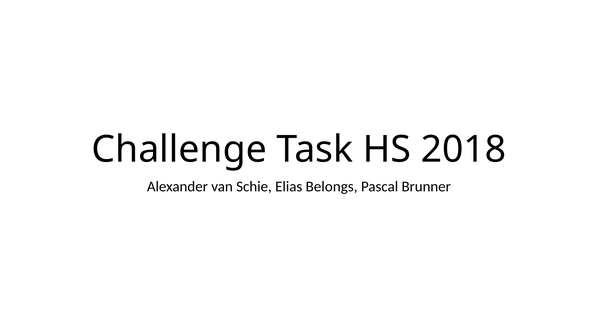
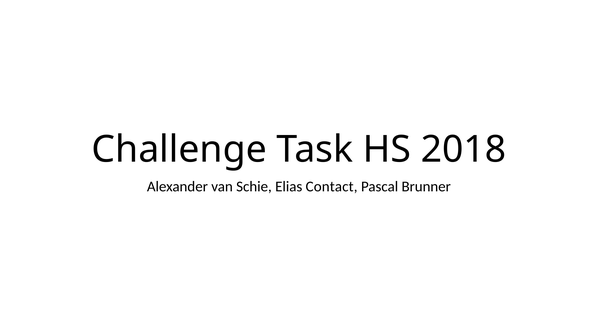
Belongs: Belongs -> Contact
